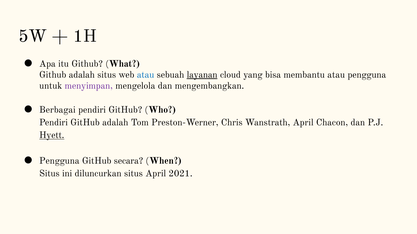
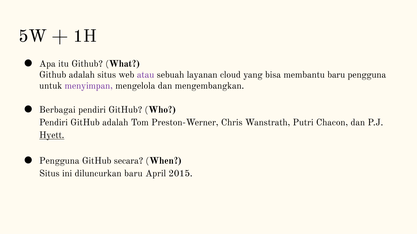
atau at (146, 75) colour: blue -> purple
layanan underline: present -> none
membantu atau: atau -> baru
Wanstrath April: April -> Putri
diluncurkan situs: situs -> baru
2021: 2021 -> 2015
